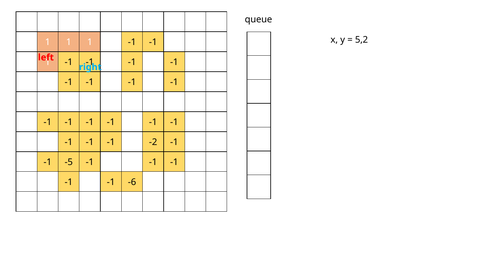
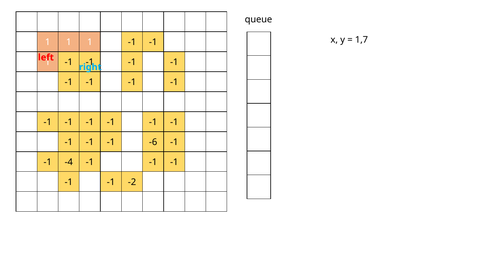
5,2: 5,2 -> 1,7
-2: -2 -> -6
-5: -5 -> -4
-6: -6 -> -2
